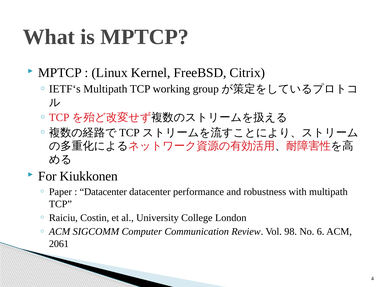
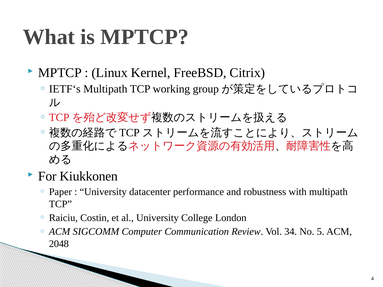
Datacenter at (103, 192): Datacenter -> University
98: 98 -> 34
6: 6 -> 5
2061: 2061 -> 2048
